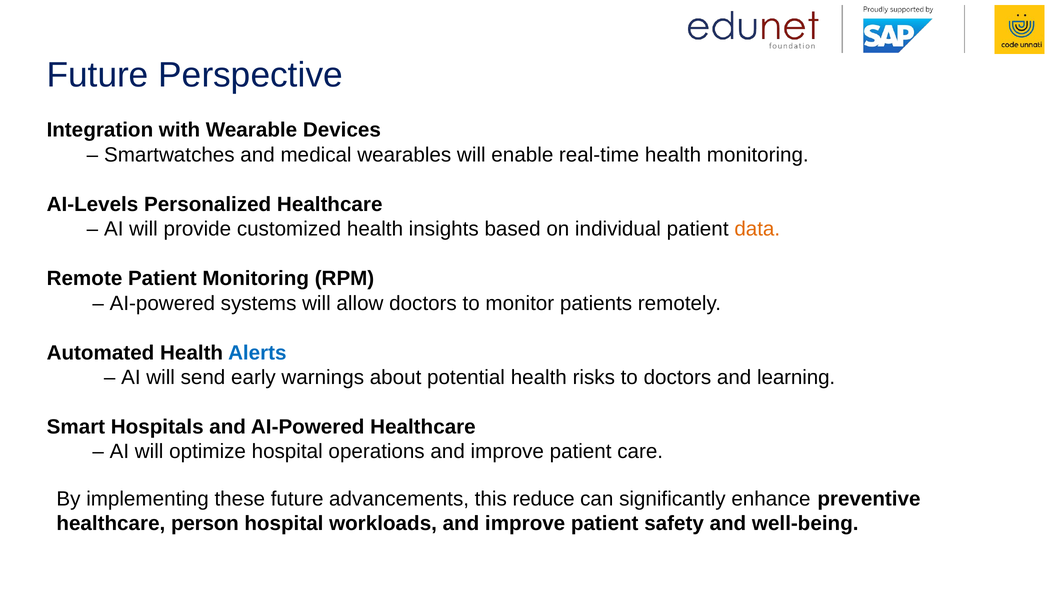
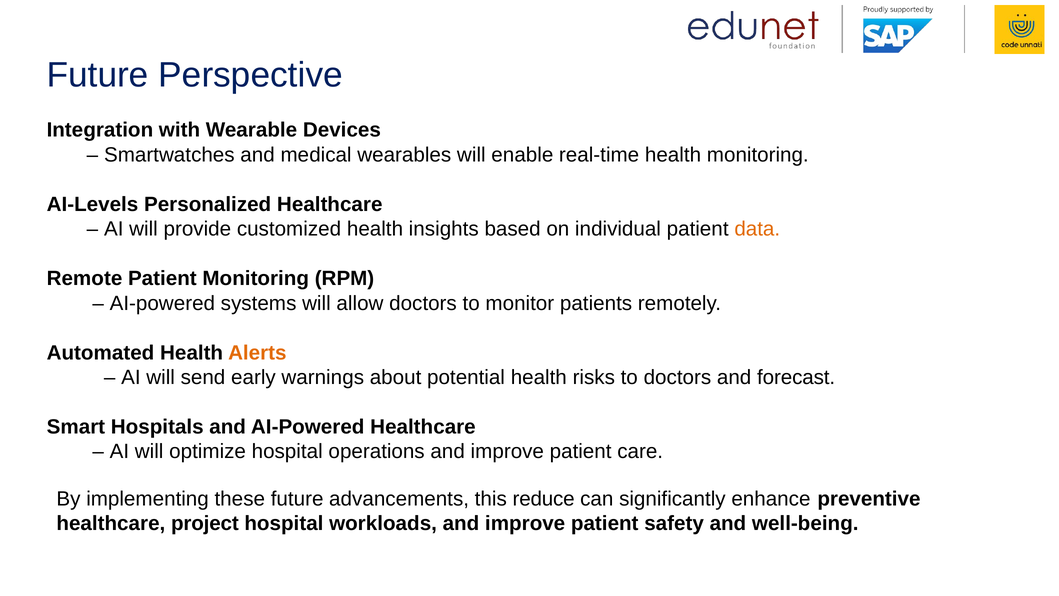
Alerts colour: blue -> orange
learning: learning -> forecast
person: person -> project
